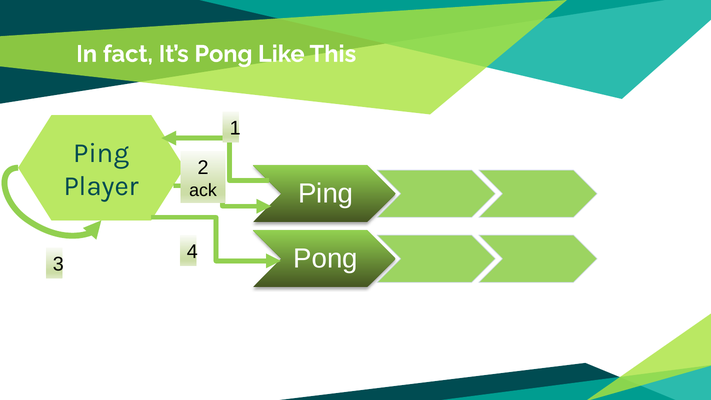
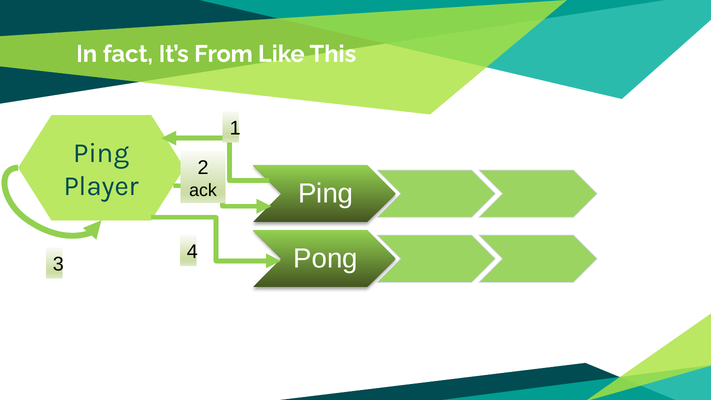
It’s Pong: Pong -> From
